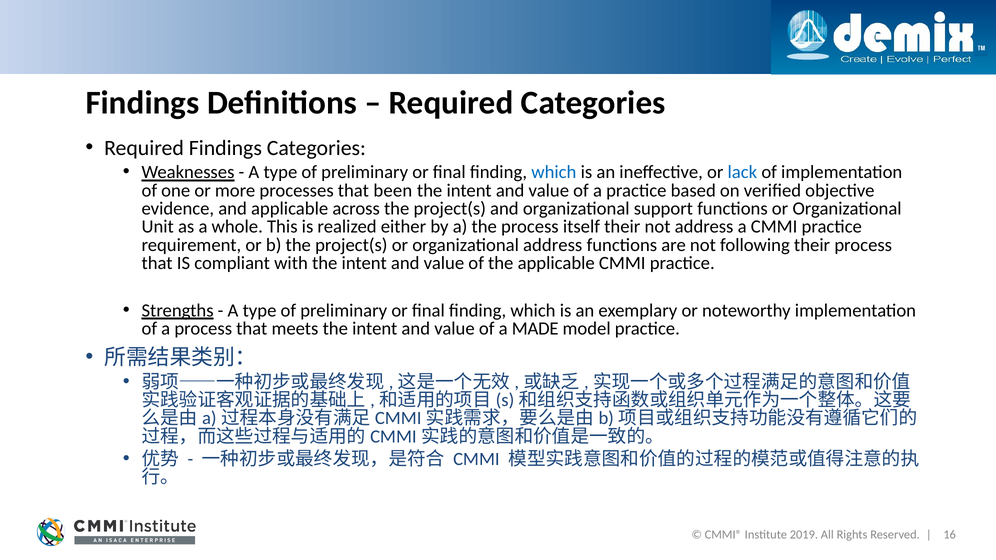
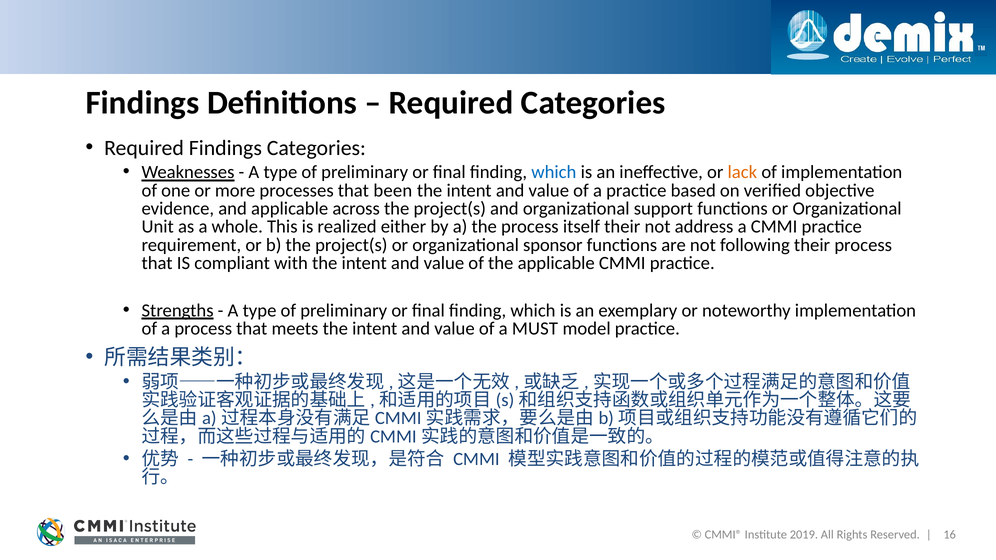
lack colour: blue -> orange
organizational address: address -> sponsor
MADE: MADE -> MUST
